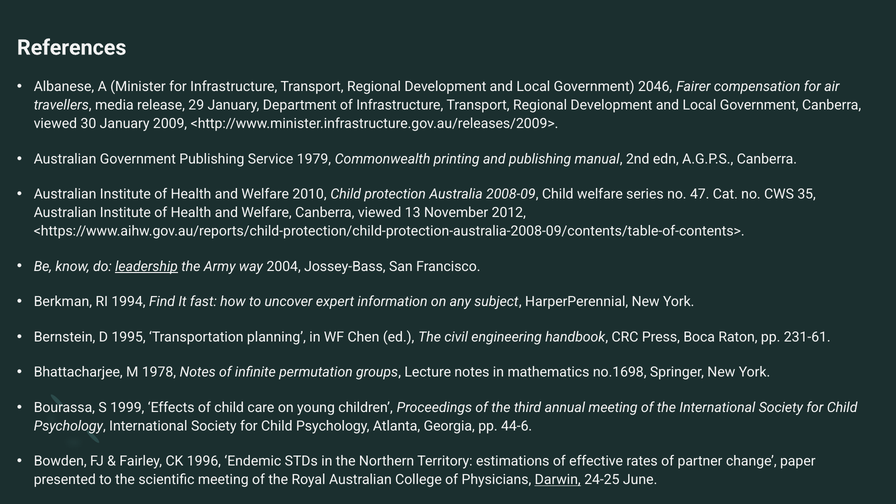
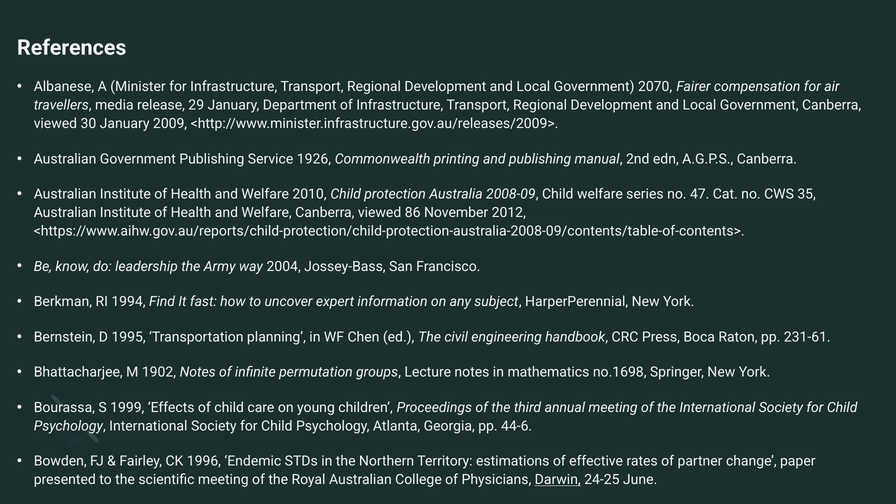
2046: 2046 -> 2070
1979: 1979 -> 1926
13: 13 -> 86
leadership underline: present -> none
1978: 1978 -> 1902
